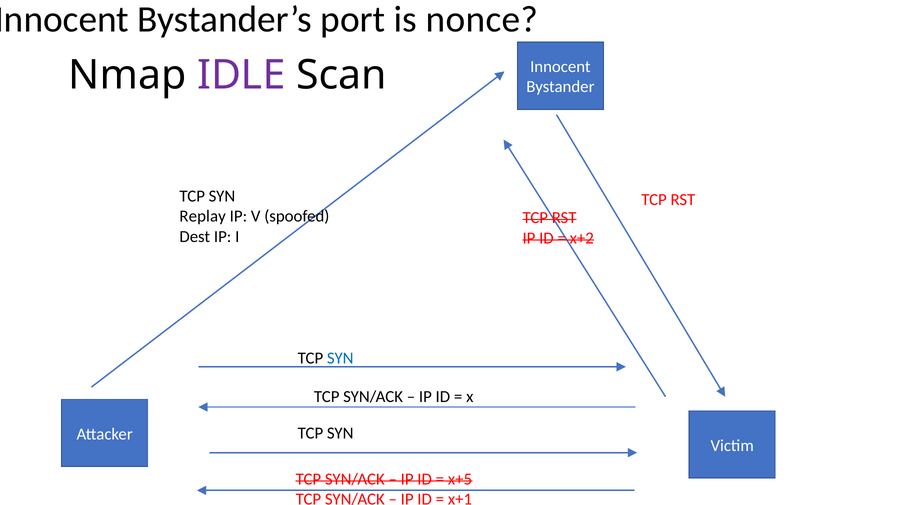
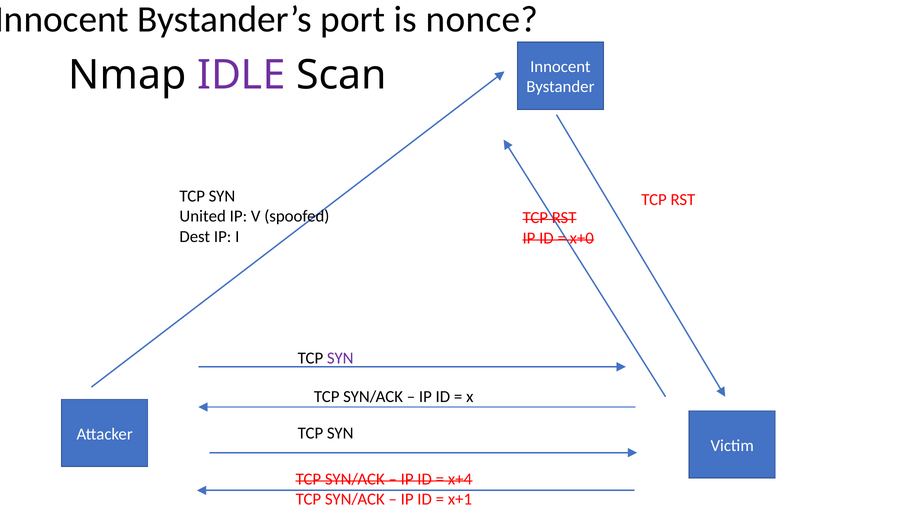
Replay: Replay -> United
x+2: x+2 -> x+0
SYN at (340, 358) colour: blue -> purple
x+5: x+5 -> x+4
